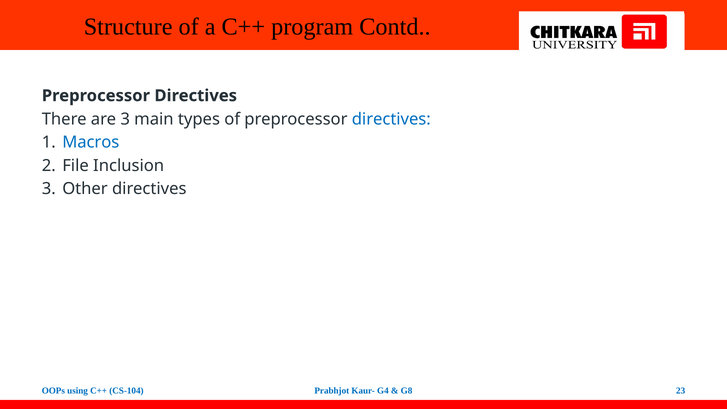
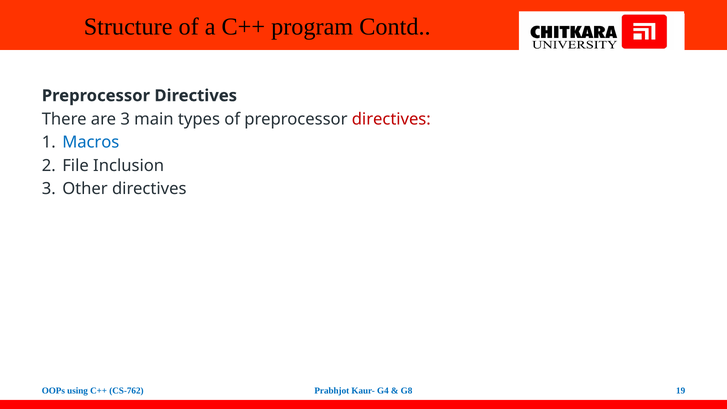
directives at (391, 119) colour: blue -> red
CS-104: CS-104 -> CS-762
23: 23 -> 19
